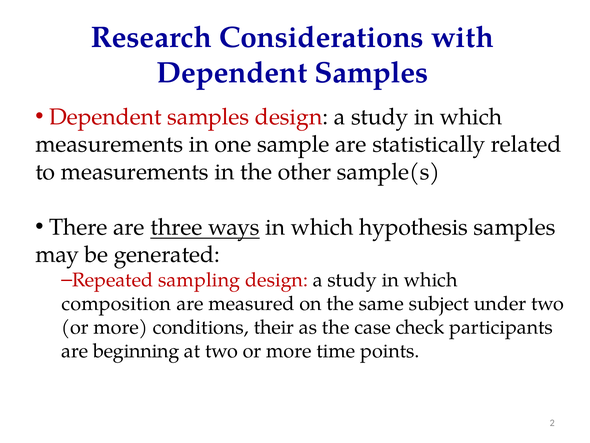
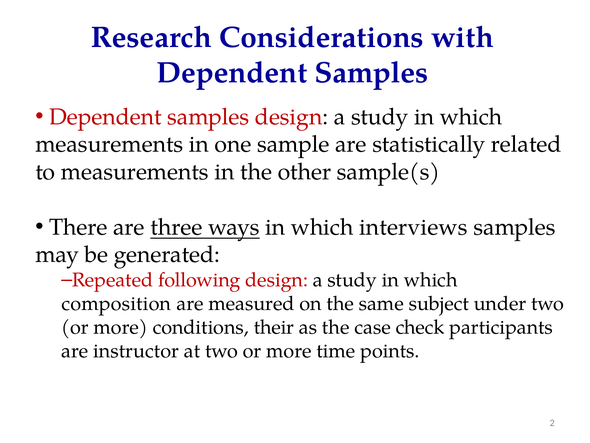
hypothesis: hypothesis -> interviews
sampling: sampling -> following
beginning: beginning -> instructor
